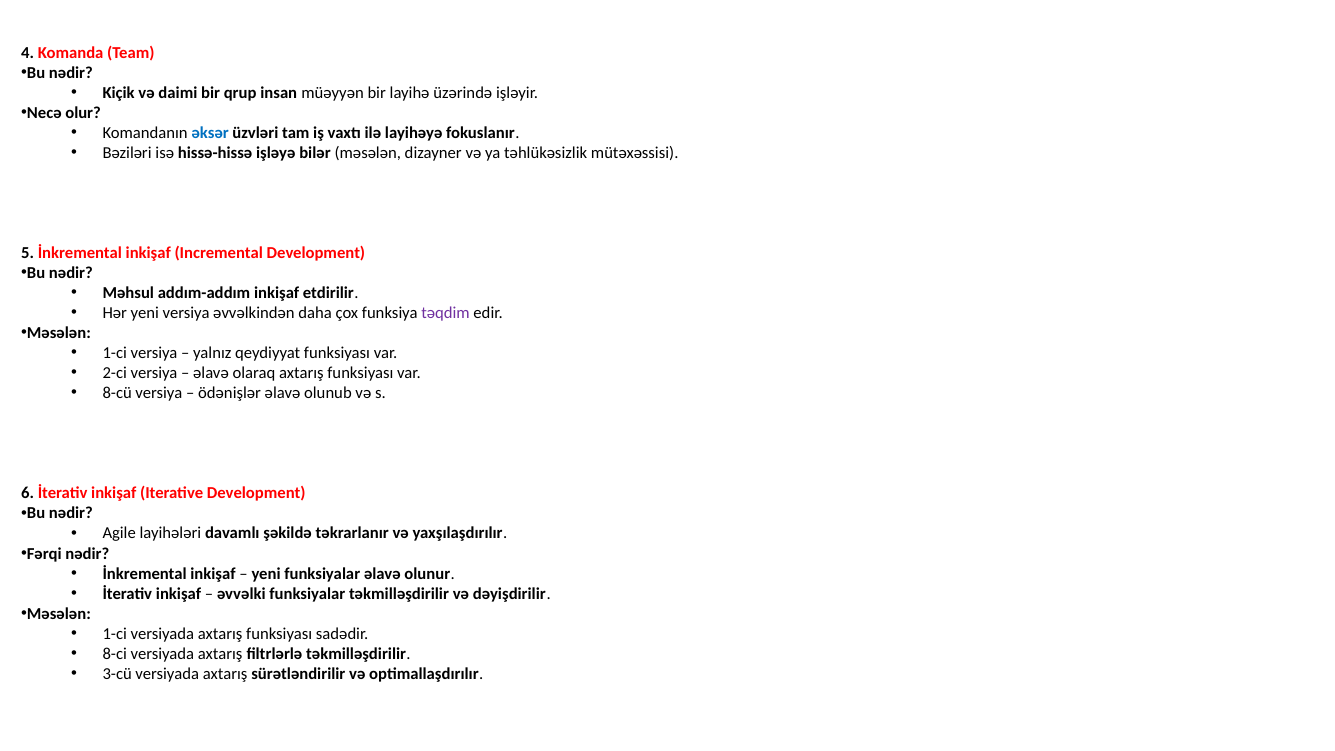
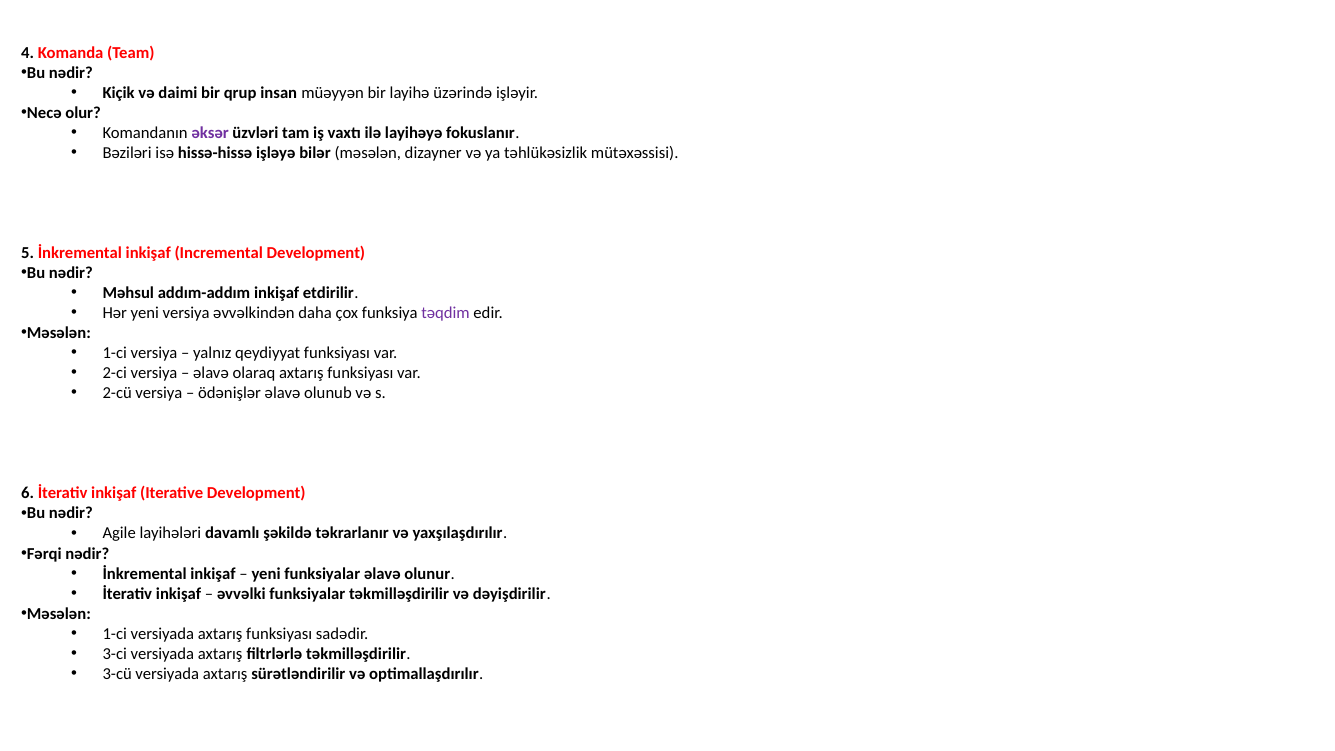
əksər colour: blue -> purple
8-cü: 8-cü -> 2-cü
8-ci: 8-ci -> 3-ci
